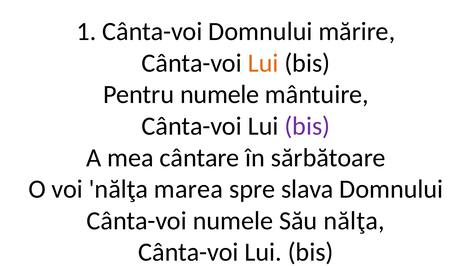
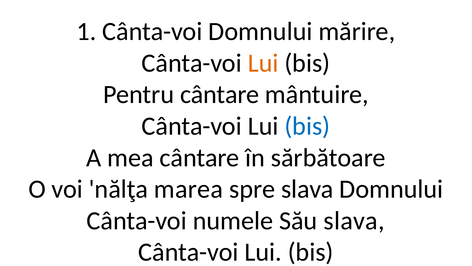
Pentru numele: numele -> cântare
bis at (307, 126) colour: purple -> blue
Său nălţa: nălţa -> slava
